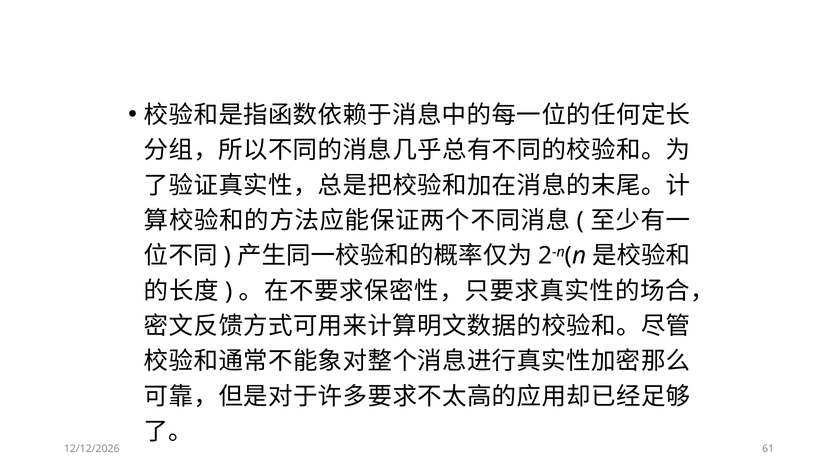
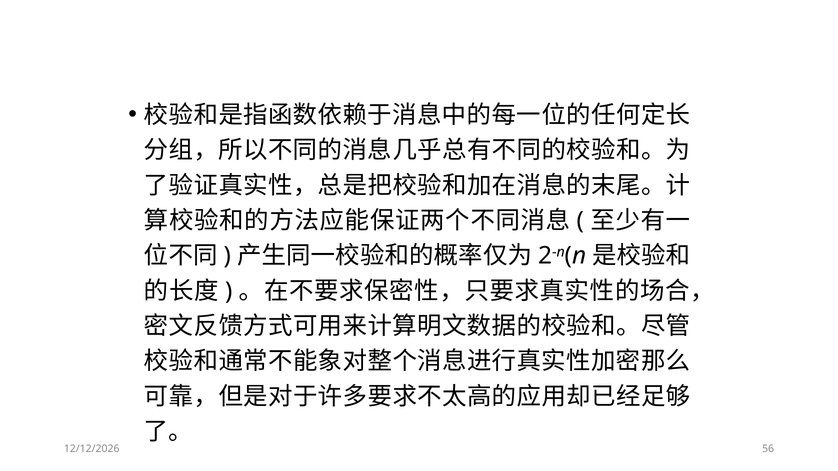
61: 61 -> 56
